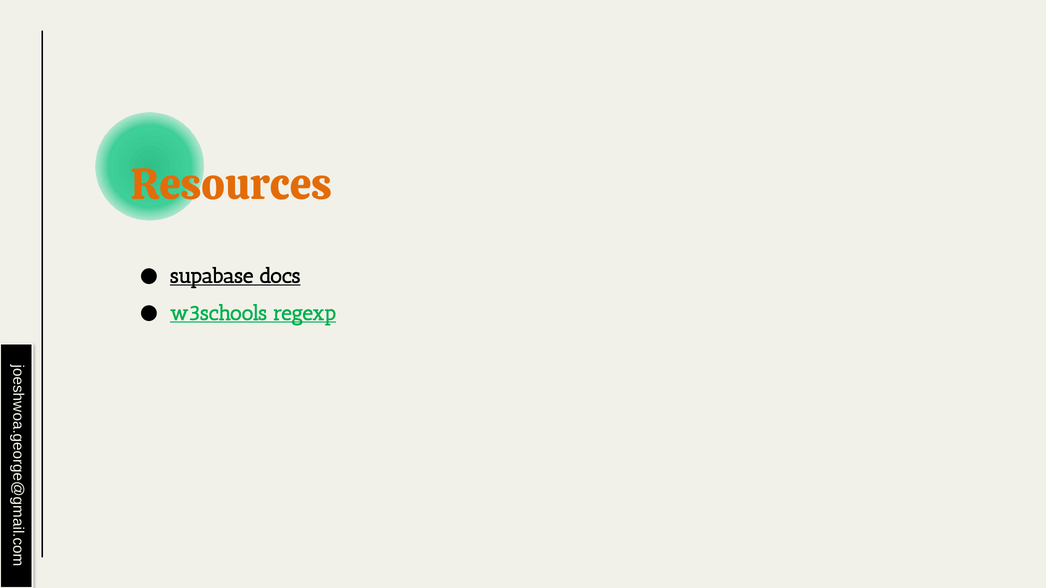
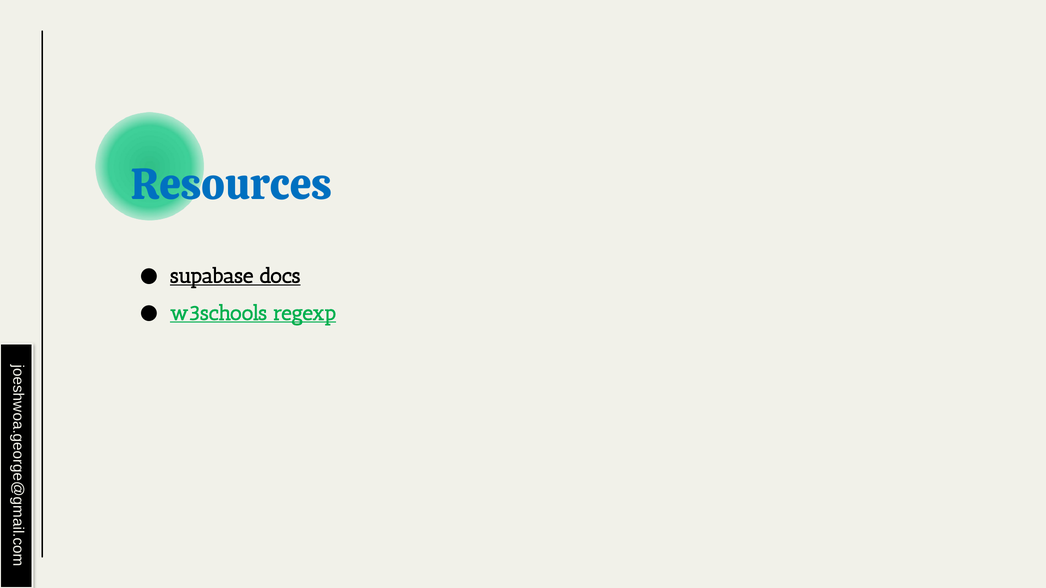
Resources colour: orange -> blue
